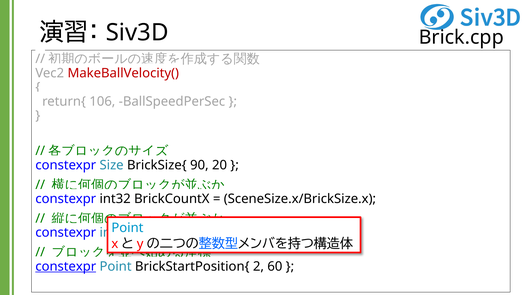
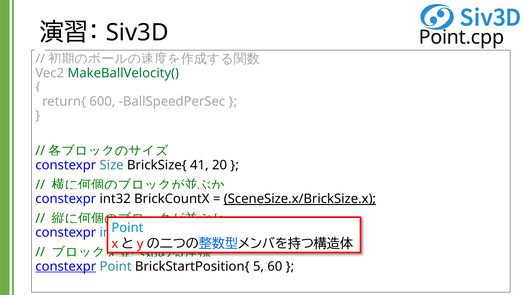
Brick.cpp: Brick.cpp -> Point.cpp
MakeBallVelocity( colour: red -> green
106: 106 -> 600
90: 90 -> 41
SceneSize.x/BrickSize.x underline: none -> present
BrickStartPosition{ 2: 2 -> 5
